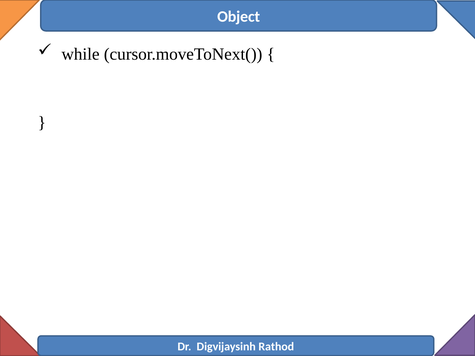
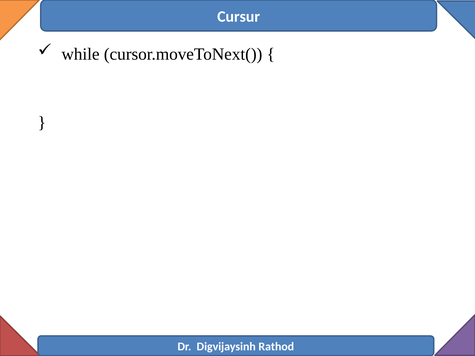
Object: Object -> Cursur
